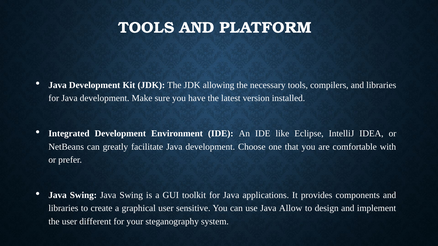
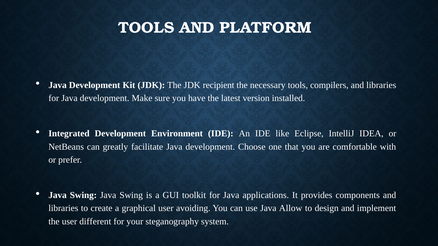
allowing: allowing -> recipient
sensitive: sensitive -> avoiding
